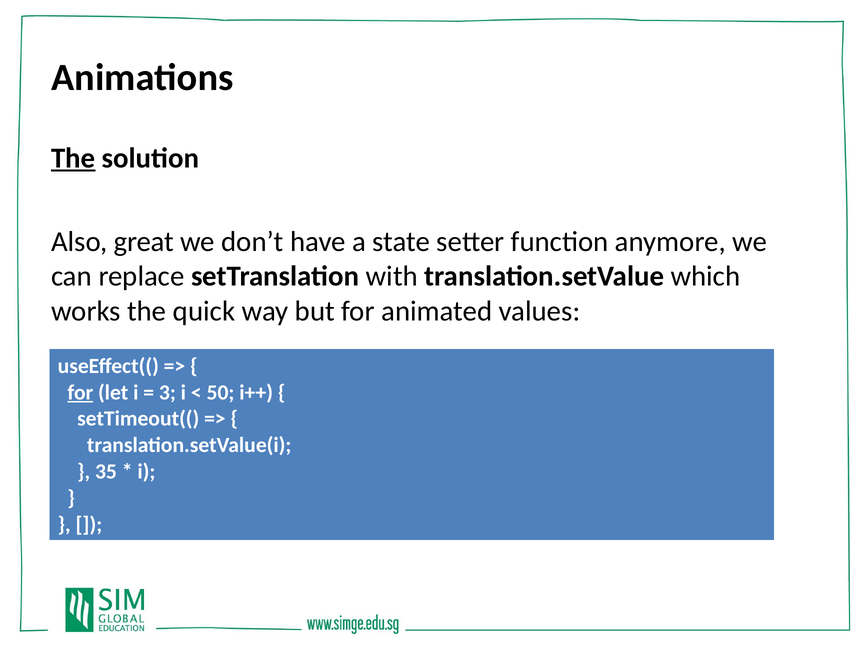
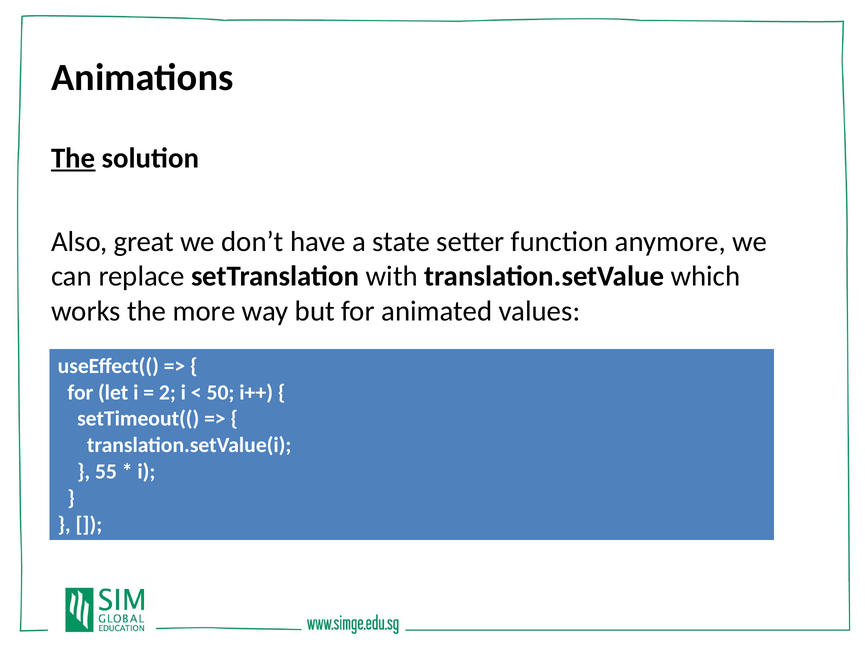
quick: quick -> more
for at (80, 392) underline: present -> none
3: 3 -> 2
35: 35 -> 55
